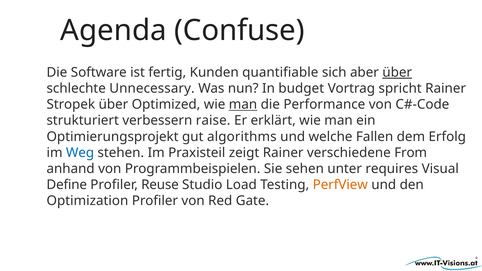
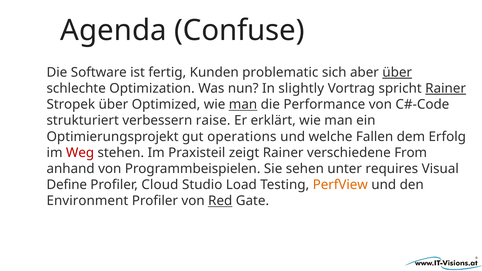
quantifiable: quantifiable -> problematic
Unnecessary: Unnecessary -> Optimization
budget: budget -> slightly
Rainer at (446, 88) underline: none -> present
algorithms: algorithms -> operations
Weg colour: blue -> red
Reuse: Reuse -> Cloud
Optimization: Optimization -> Environment
Red underline: none -> present
